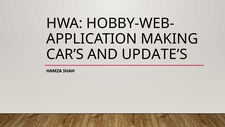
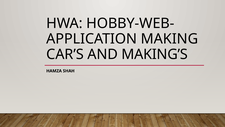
UPDATE’S: UPDATE’S -> MAKING’S
